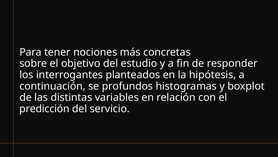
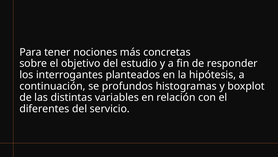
predicción: predicción -> diferentes
